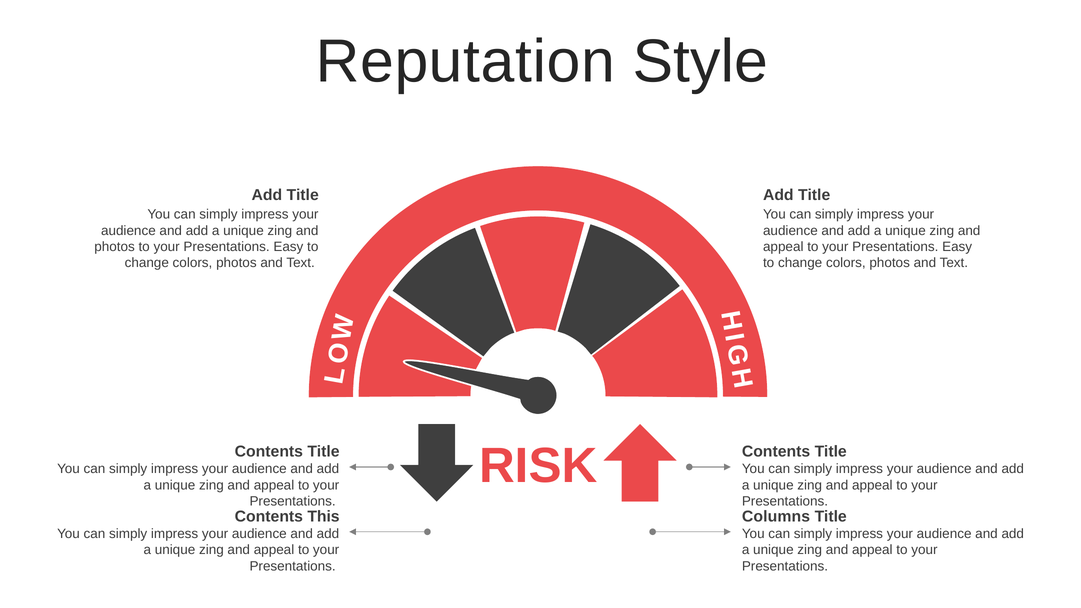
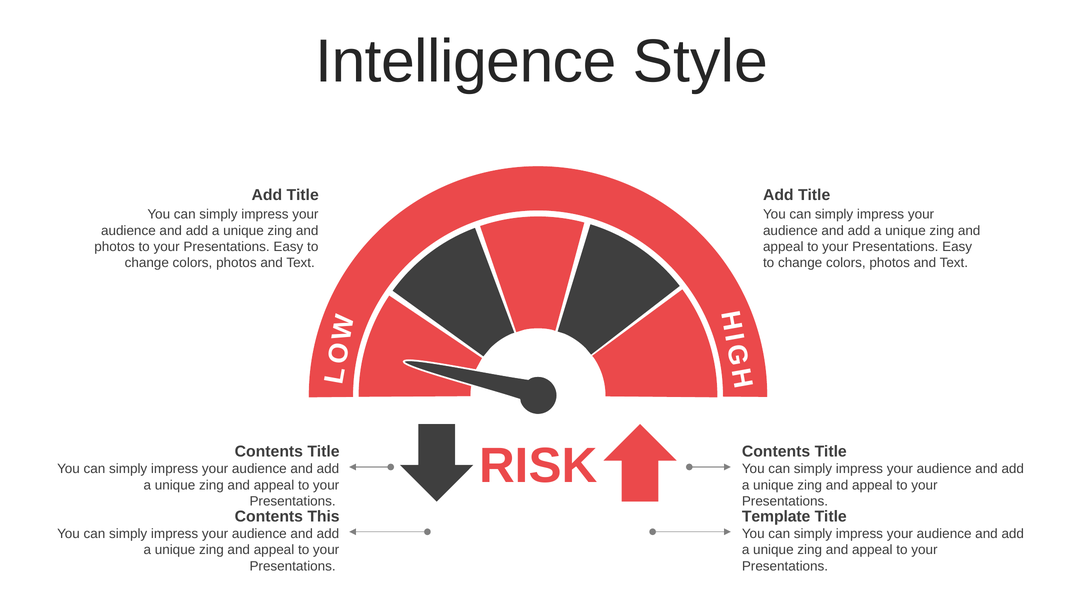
Reputation: Reputation -> Intelligence
Columns: Columns -> Template
